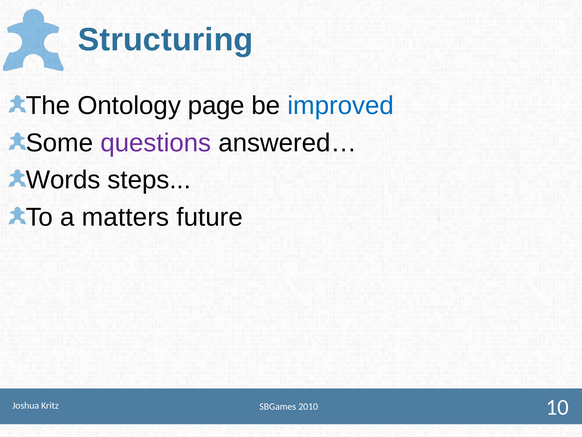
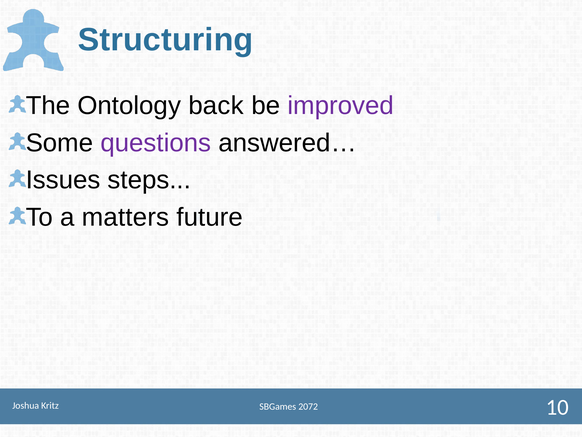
page: page -> back
improved colour: blue -> purple
Words: Words -> Issues
2010: 2010 -> 2072
